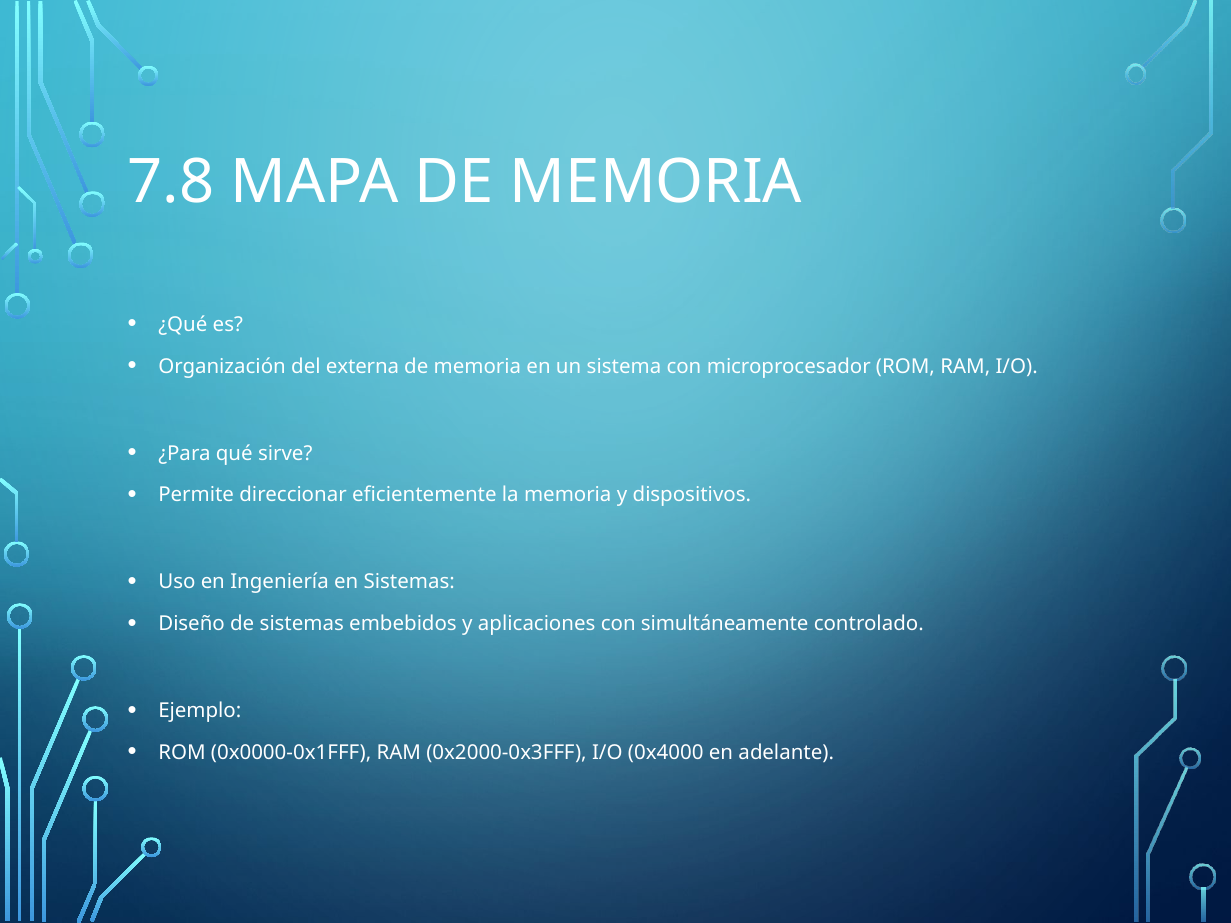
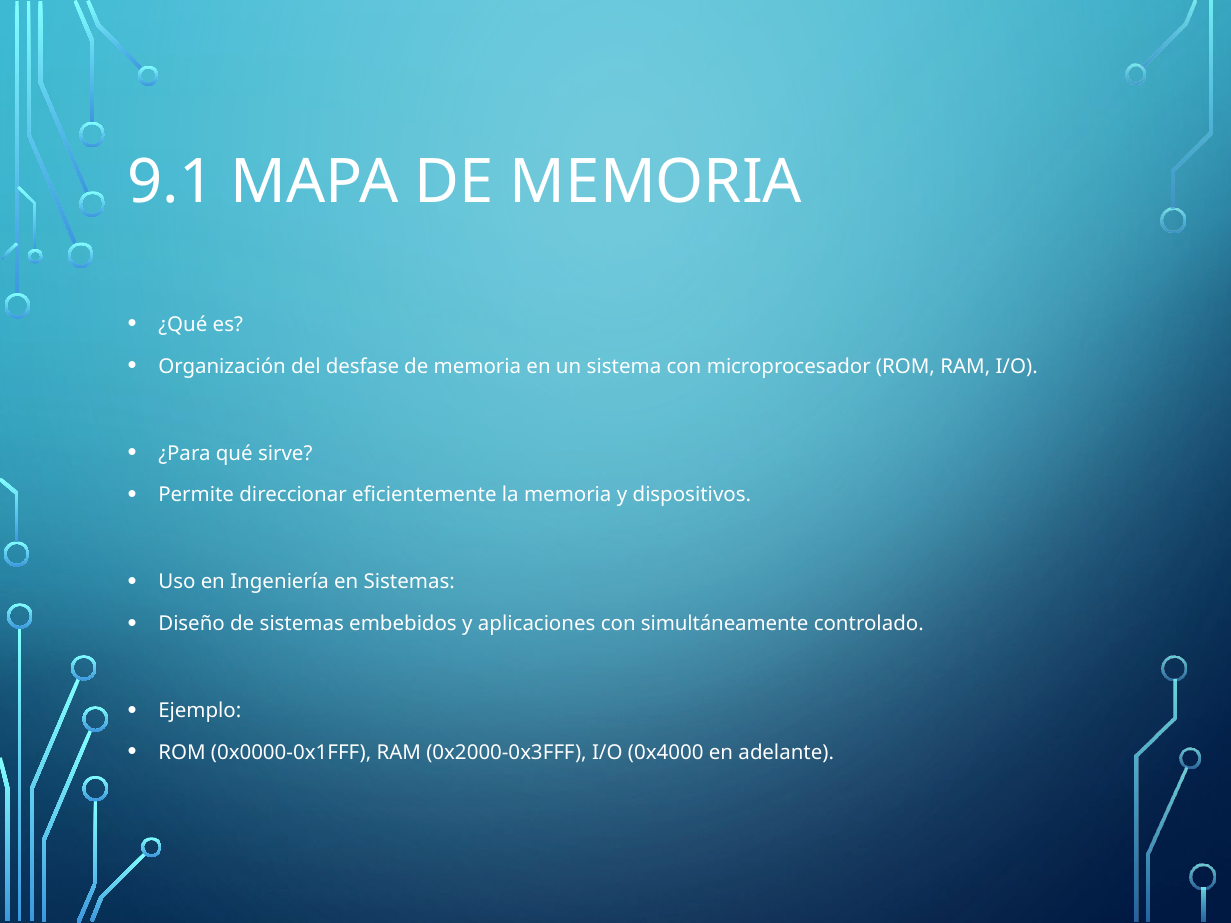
7.8: 7.8 -> 9.1
externa: externa -> desfase
